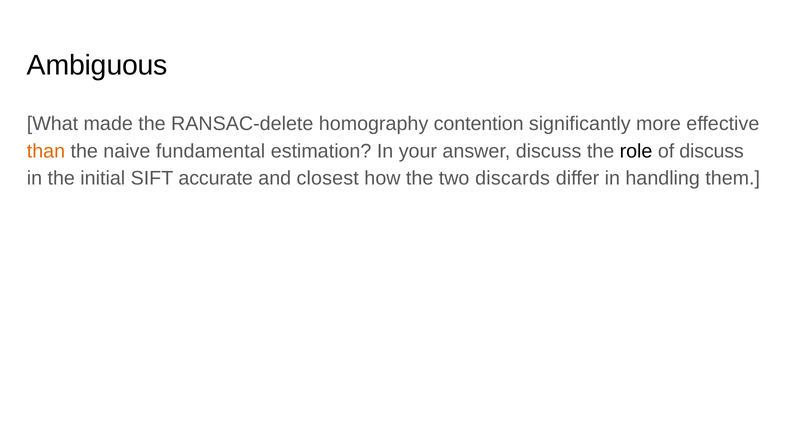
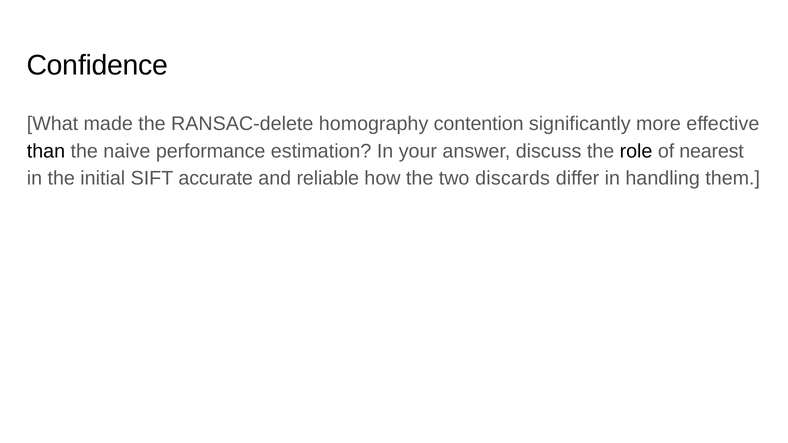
Ambiguous: Ambiguous -> Confidence
than colour: orange -> black
fundamental: fundamental -> performance
of discuss: discuss -> nearest
closest: closest -> reliable
